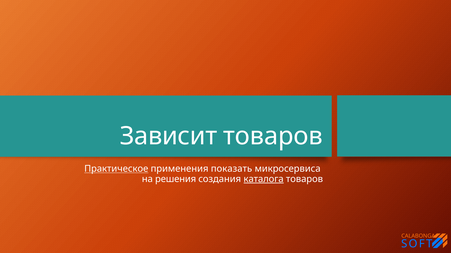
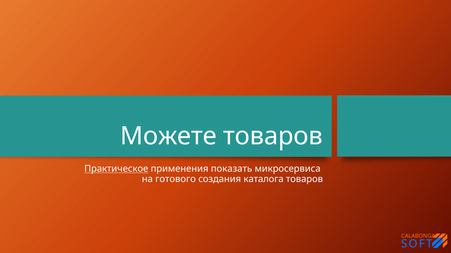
Зависит: Зависит -> Можете
решения: решения -> готового
каталога underline: present -> none
